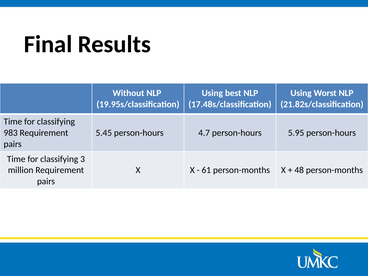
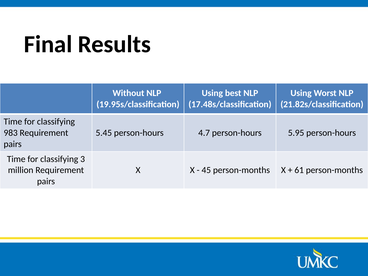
61: 61 -> 45
48: 48 -> 61
